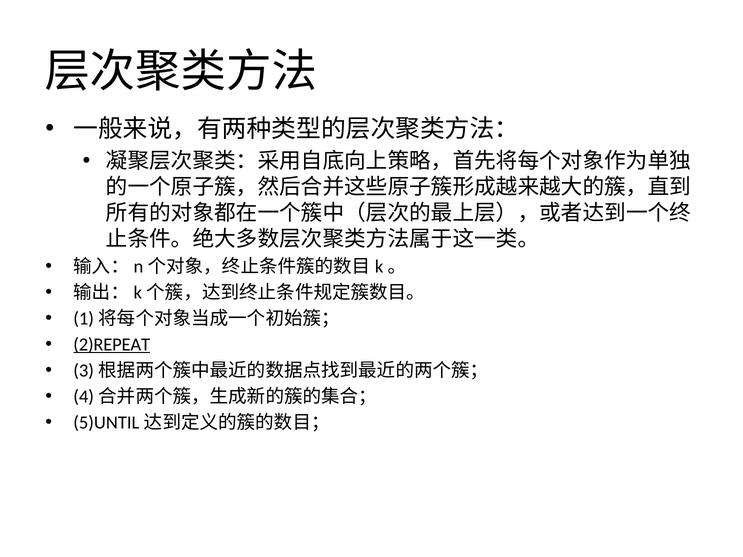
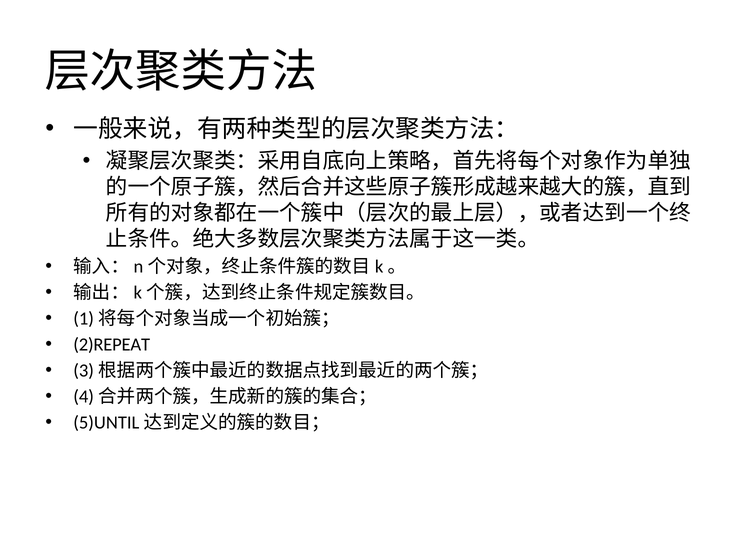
2)REPEAT underline: present -> none
